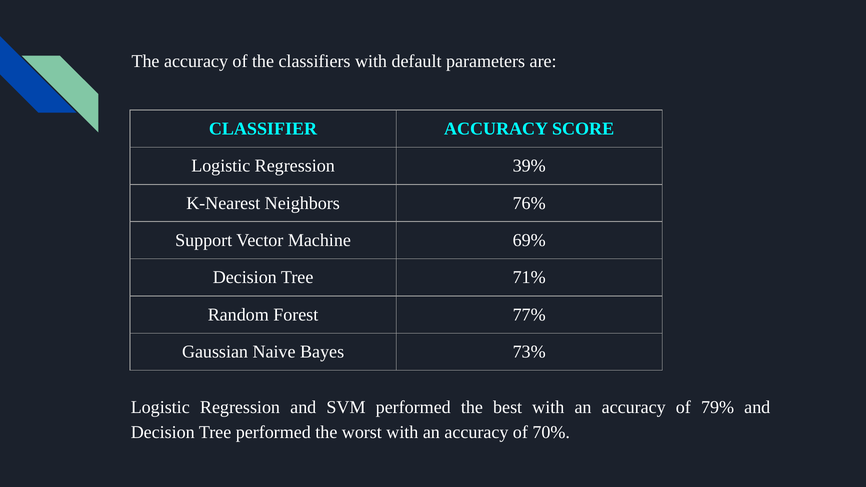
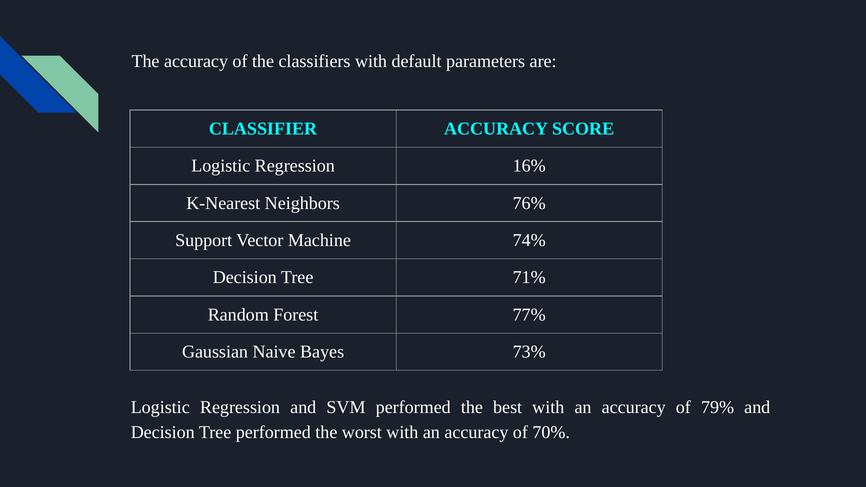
39%: 39% -> 16%
69%: 69% -> 74%
